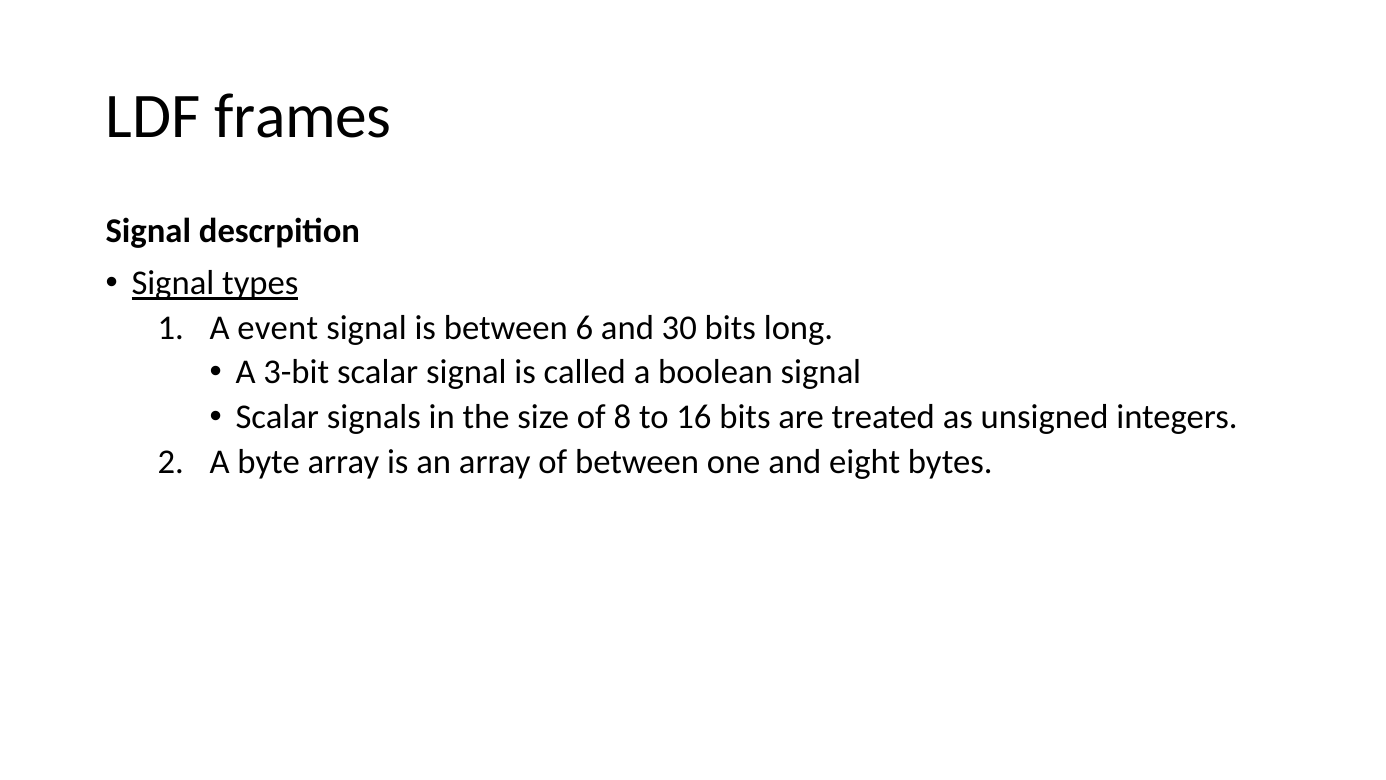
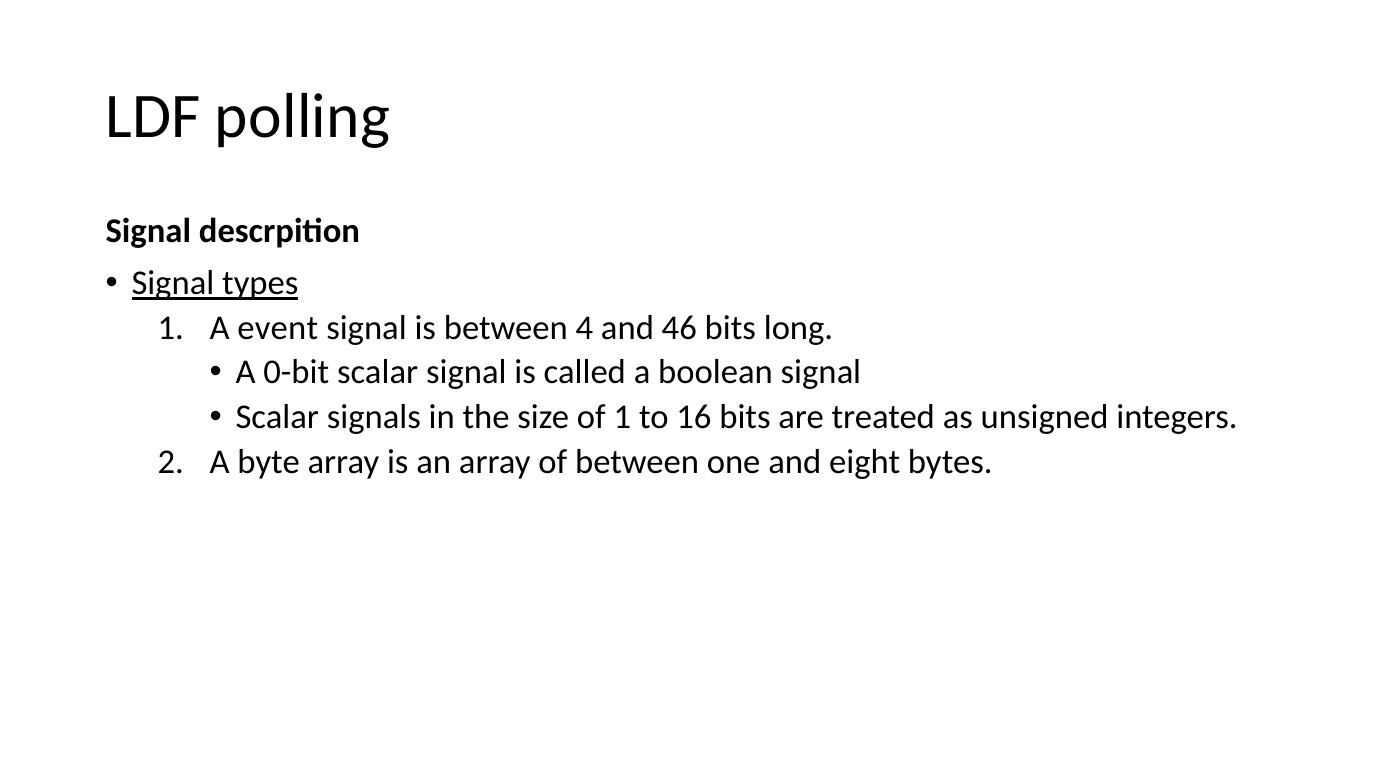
frames: frames -> polling
6: 6 -> 4
30: 30 -> 46
3-bit: 3-bit -> 0-bit
of 8: 8 -> 1
